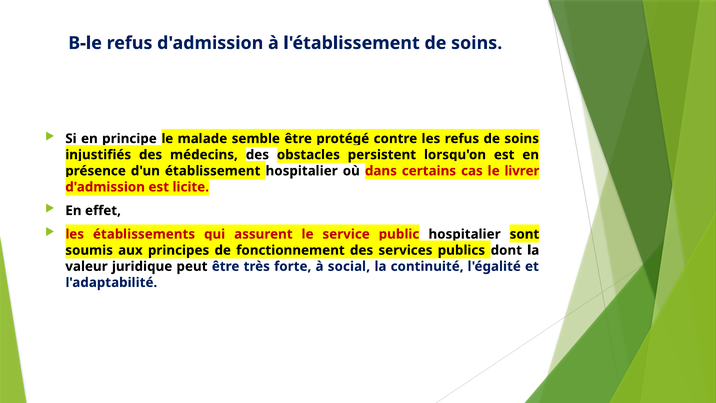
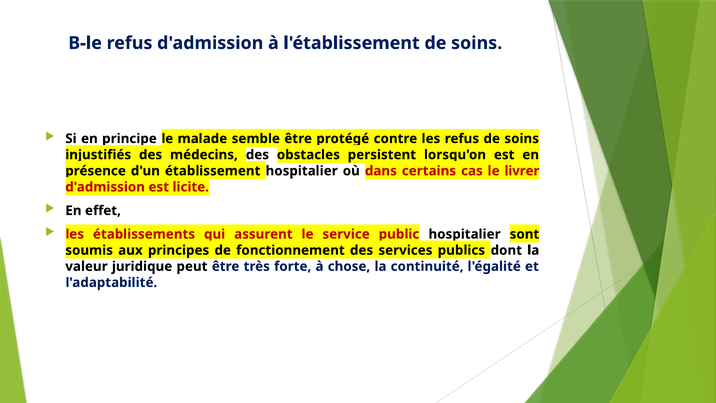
social: social -> chose
